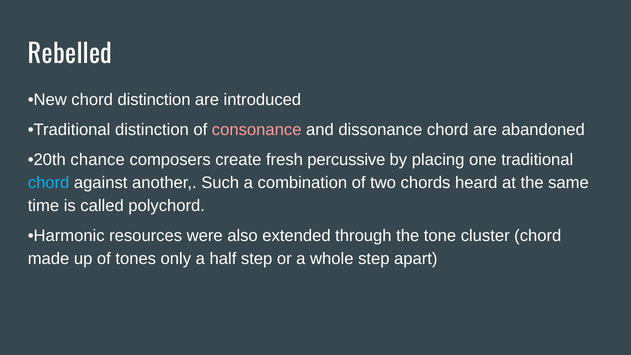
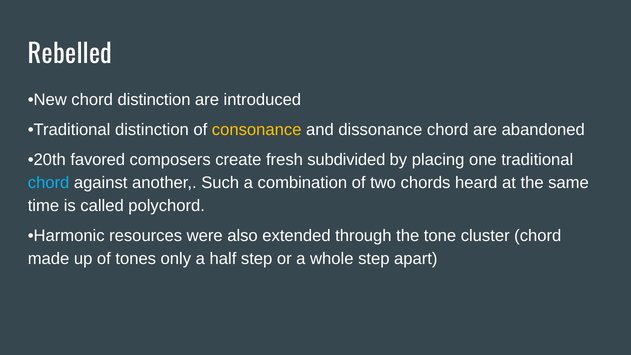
consonance colour: pink -> yellow
chance: chance -> favored
percussive: percussive -> subdivided
